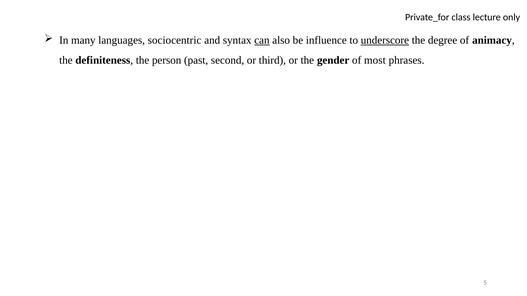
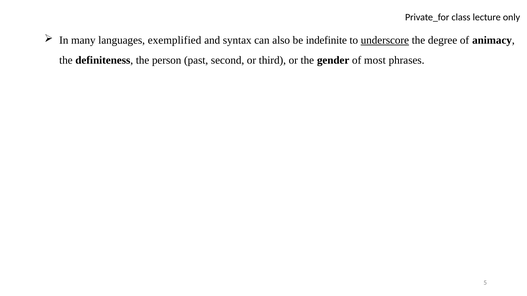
sociocentric: sociocentric -> exemplified
can underline: present -> none
influence: influence -> indefinite
